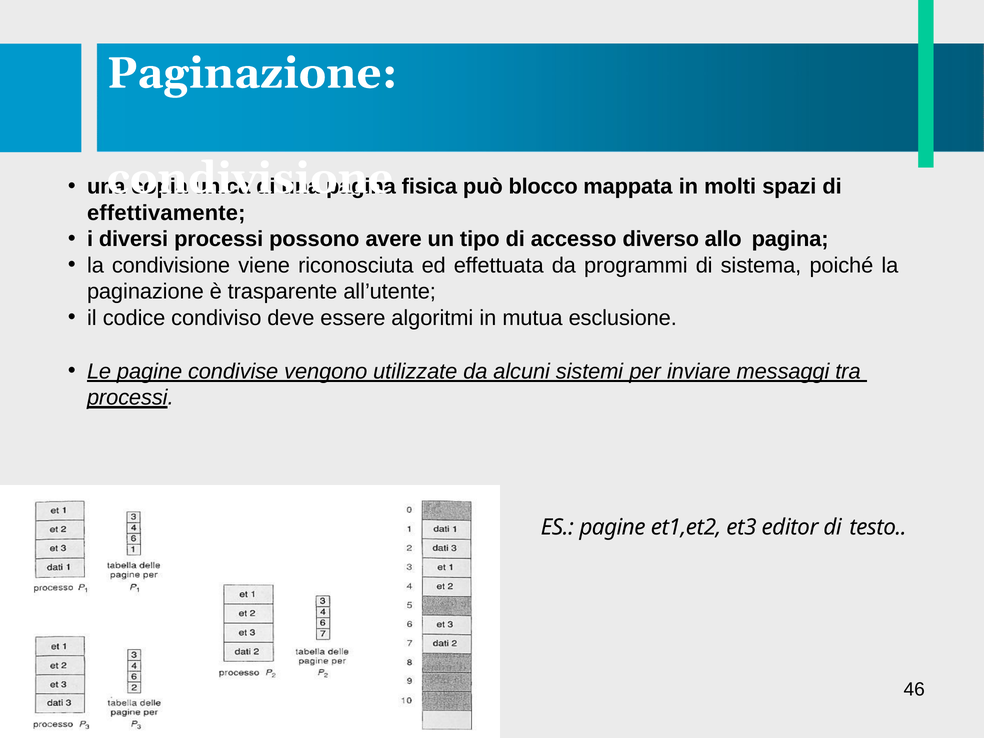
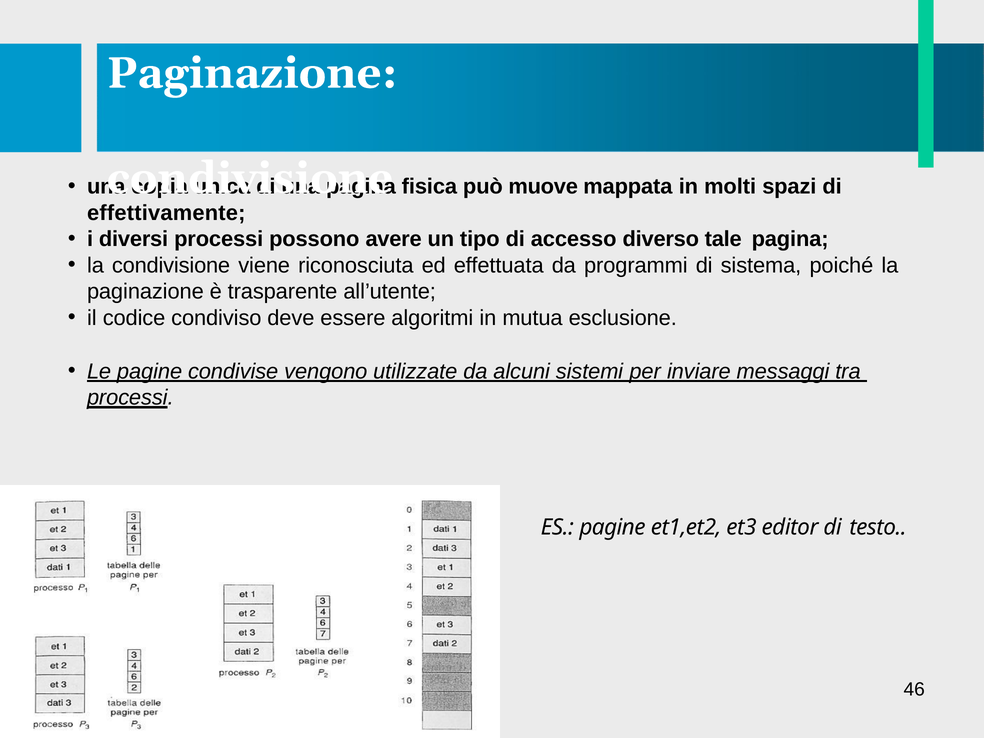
blocco: blocco -> muove
allo: allo -> tale
